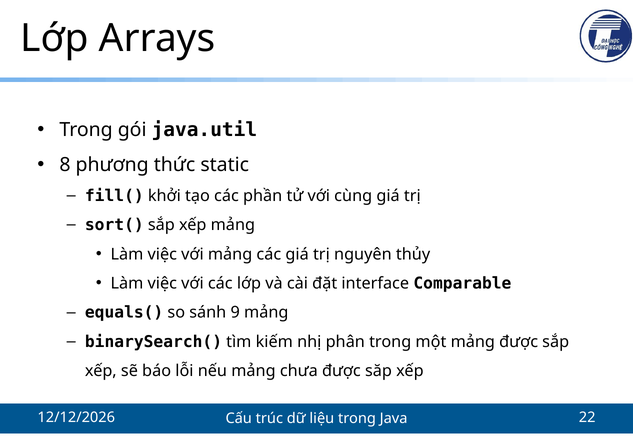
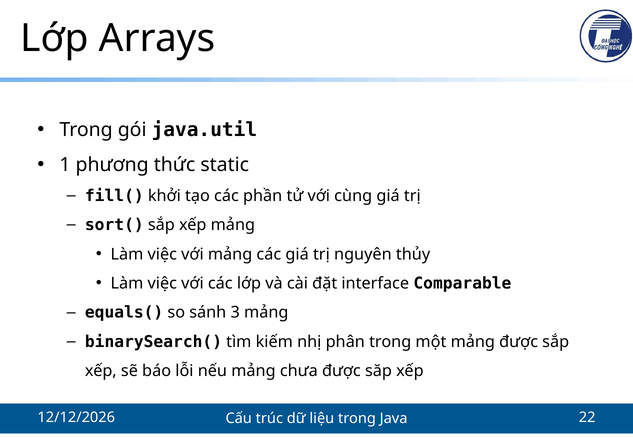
8: 8 -> 1
9: 9 -> 3
